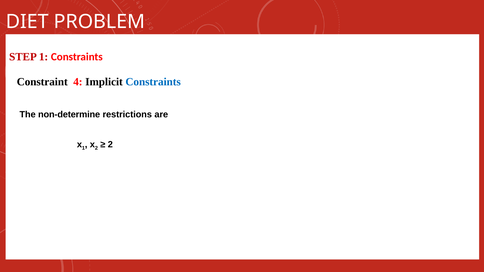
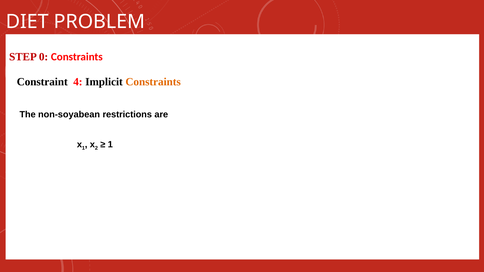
STEP 1: 1 -> 0
Constraints at (153, 82) colour: blue -> orange
non-determine: non-determine -> non-soyabean
2 at (110, 145): 2 -> 1
